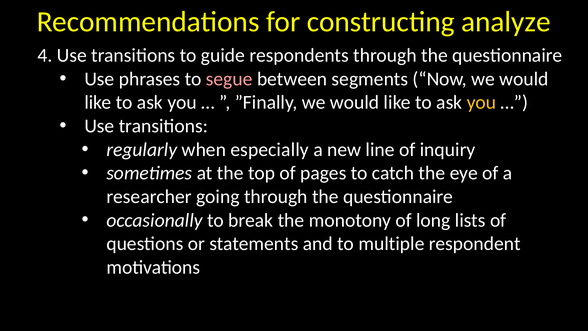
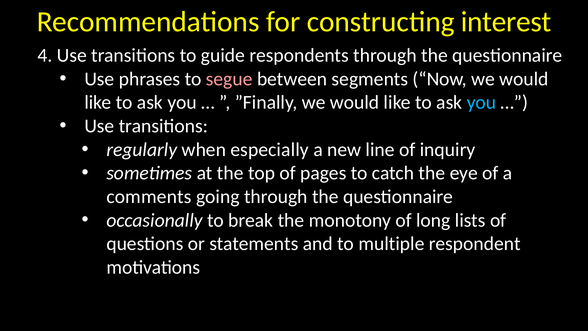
analyze: analyze -> interest
you at (481, 102) colour: yellow -> light blue
researcher: researcher -> comments
